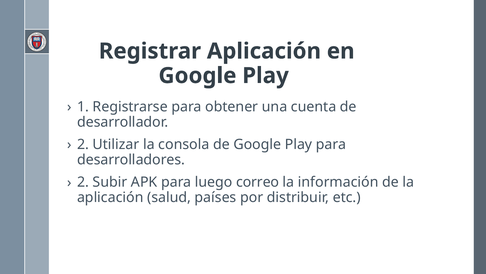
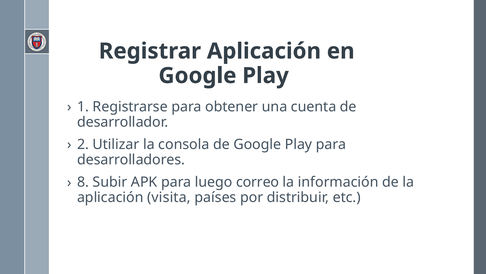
2 at (83, 182): 2 -> 8
salud: salud -> visita
